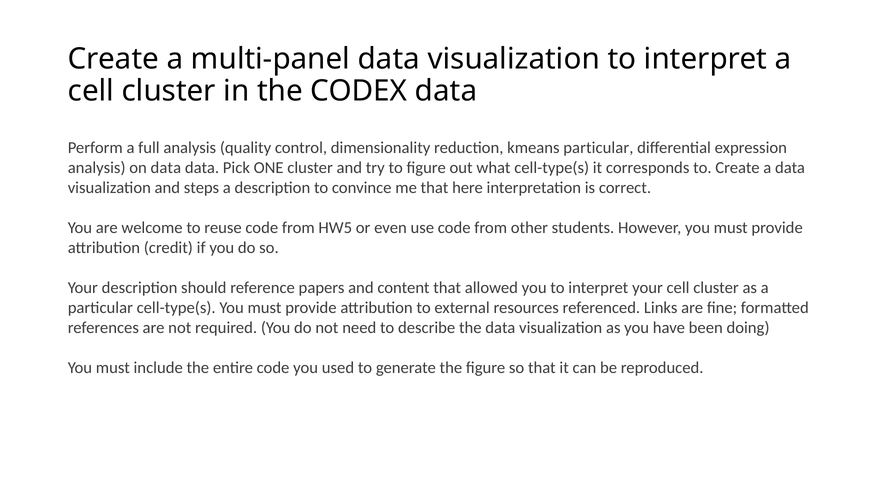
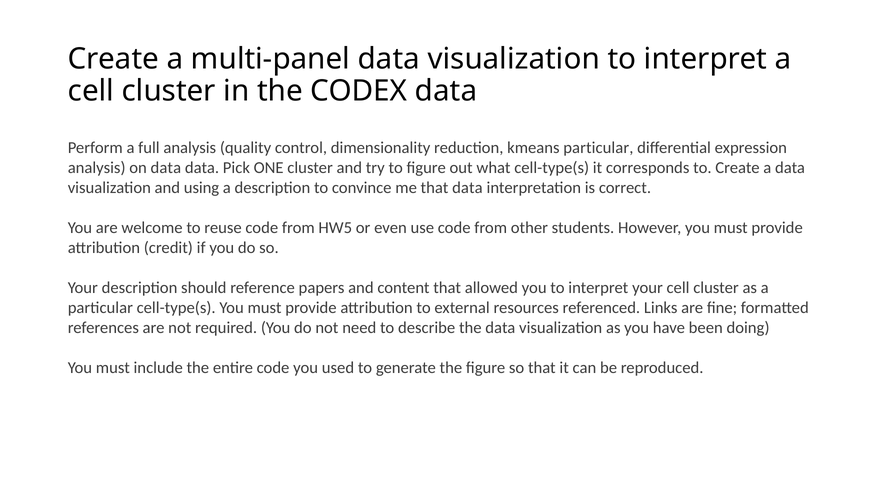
steps: steps -> using
that here: here -> data
